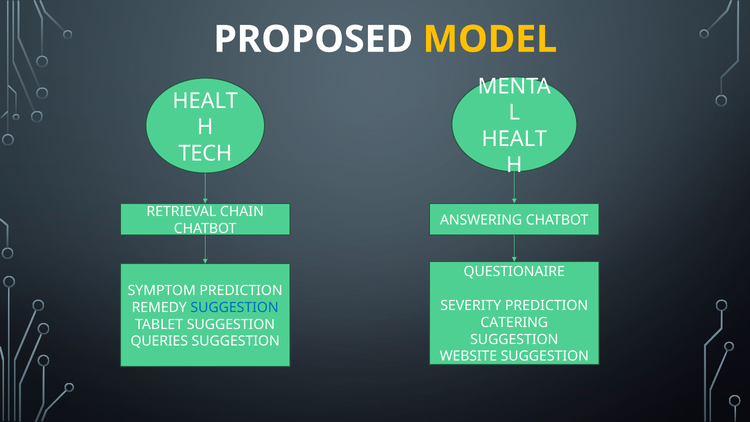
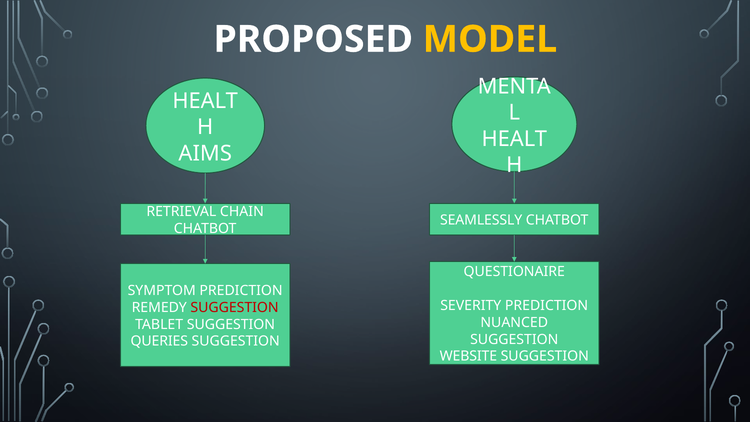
TECH: TECH -> AIMS
ANSWERING: ANSWERING -> SEAMLESSLY
SUGGESTION at (235, 307) colour: blue -> red
CATERING: CATERING -> NUANCED
